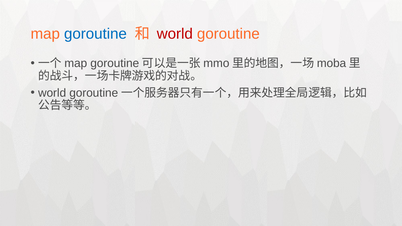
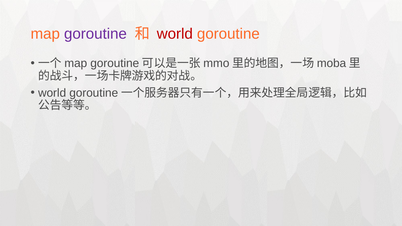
goroutine at (95, 34) colour: blue -> purple
